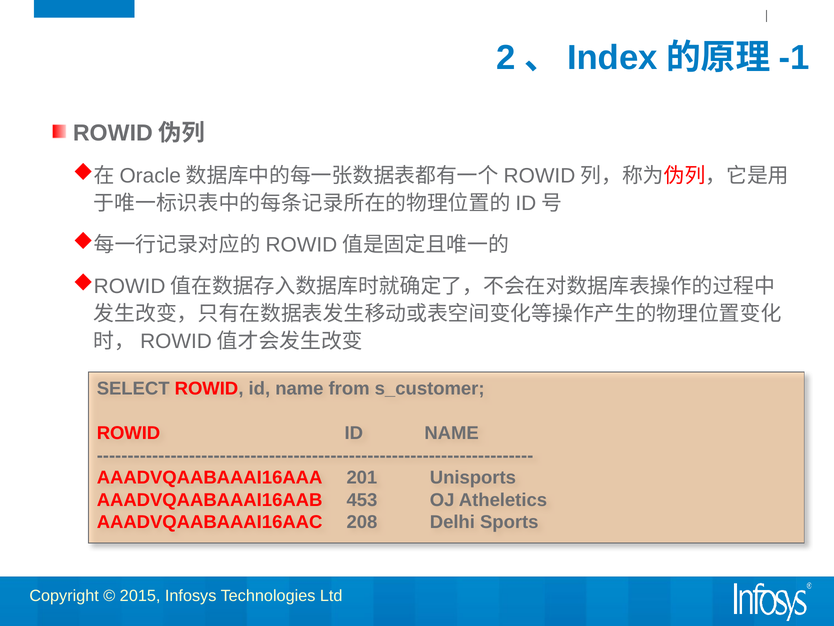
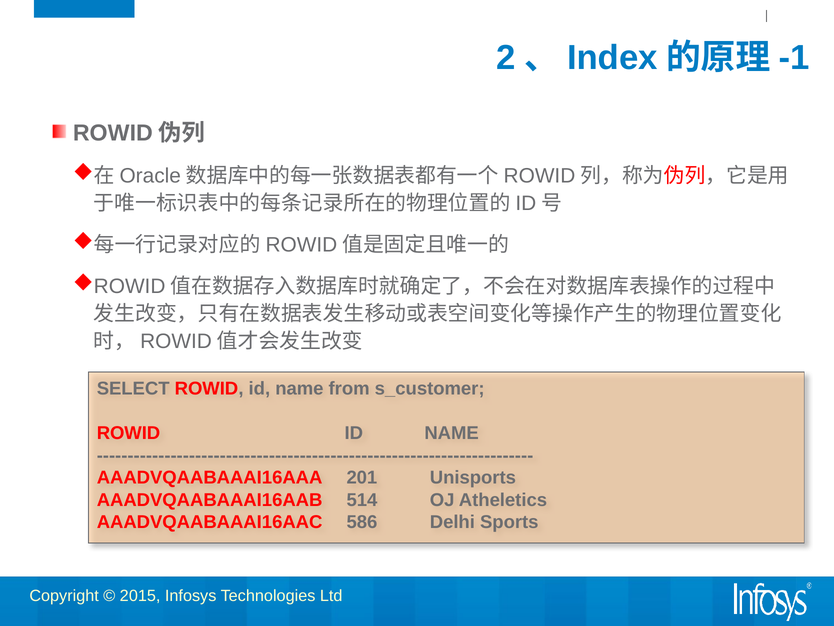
453: 453 -> 514
208: 208 -> 586
